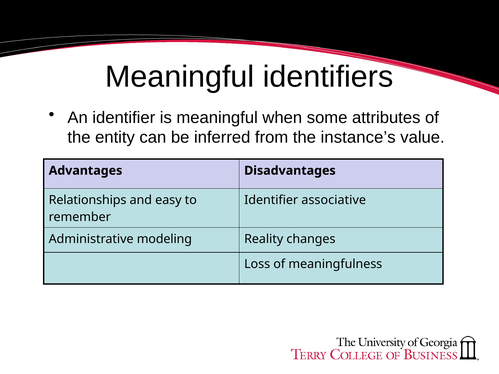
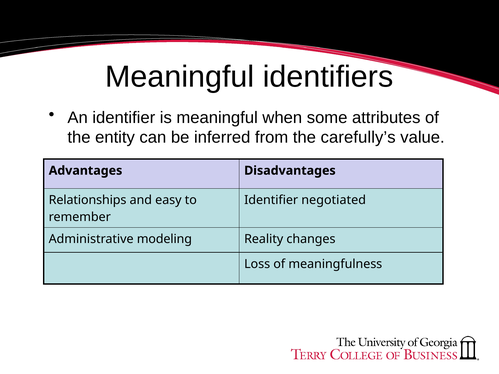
instance’s: instance’s -> carefully’s
associative: associative -> negotiated
